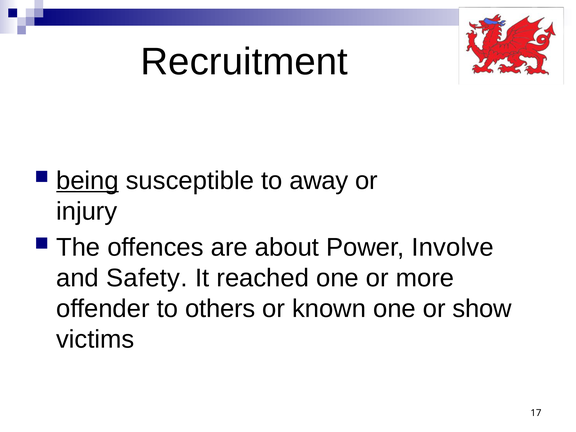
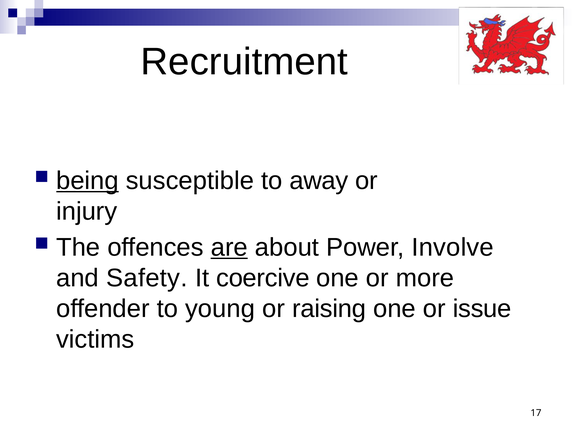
are underline: none -> present
reached: reached -> coercive
others: others -> young
known: known -> raising
show: show -> issue
